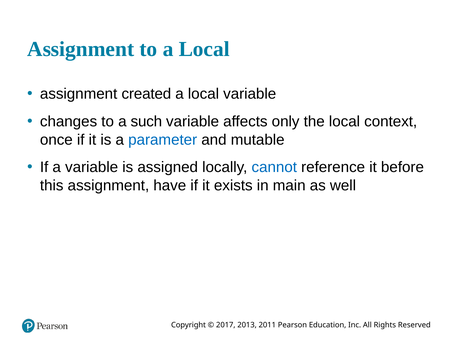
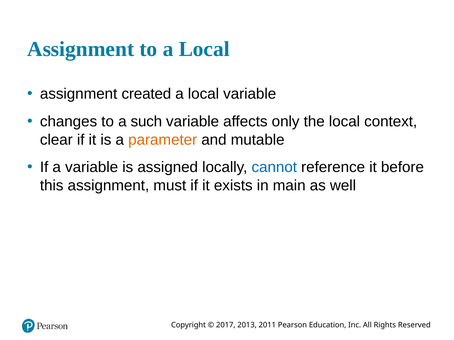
once: once -> clear
parameter colour: blue -> orange
have: have -> must
